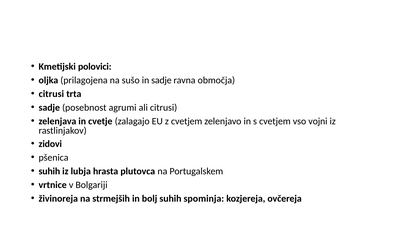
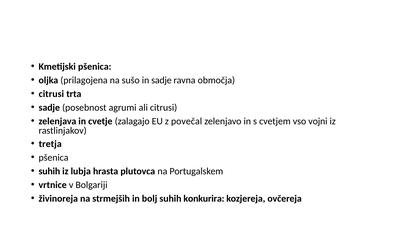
Kmetijski polovici: polovici -> pšenica
z cvetjem: cvetjem -> povečal
zidovi: zidovi -> tretja
spominja: spominja -> konkurira
